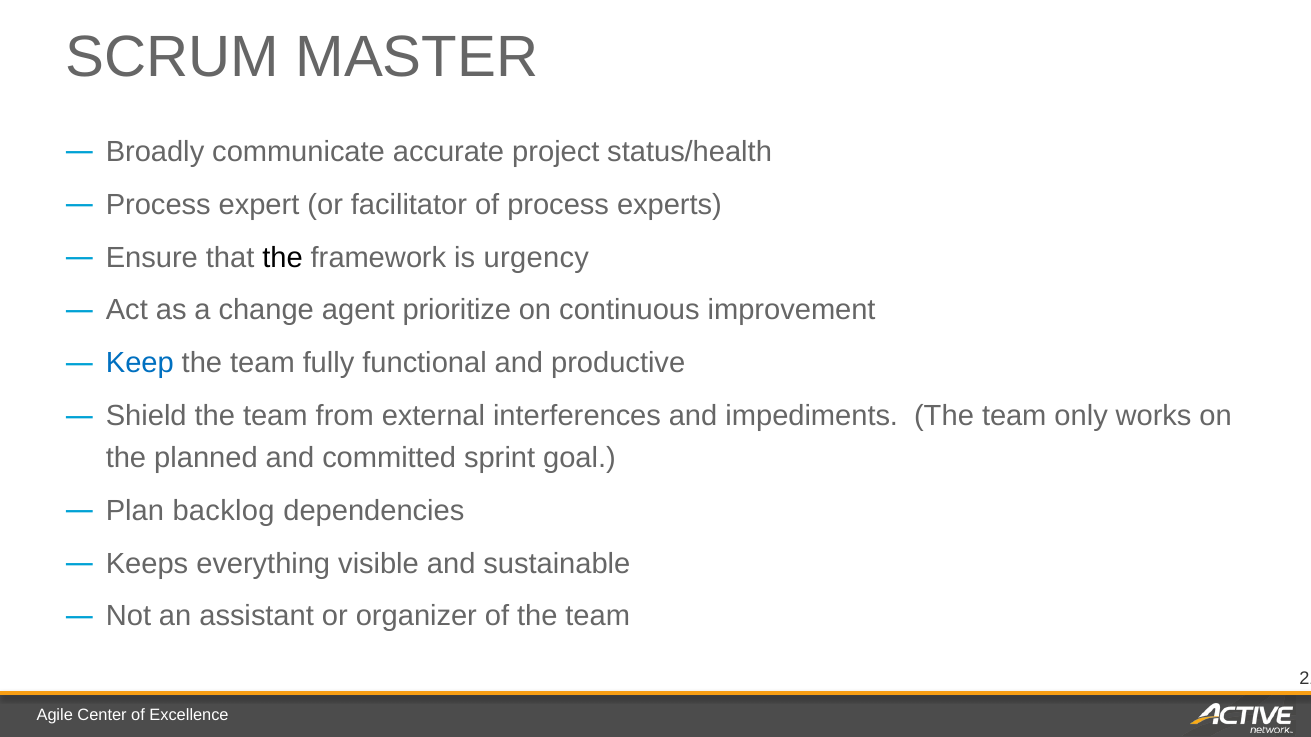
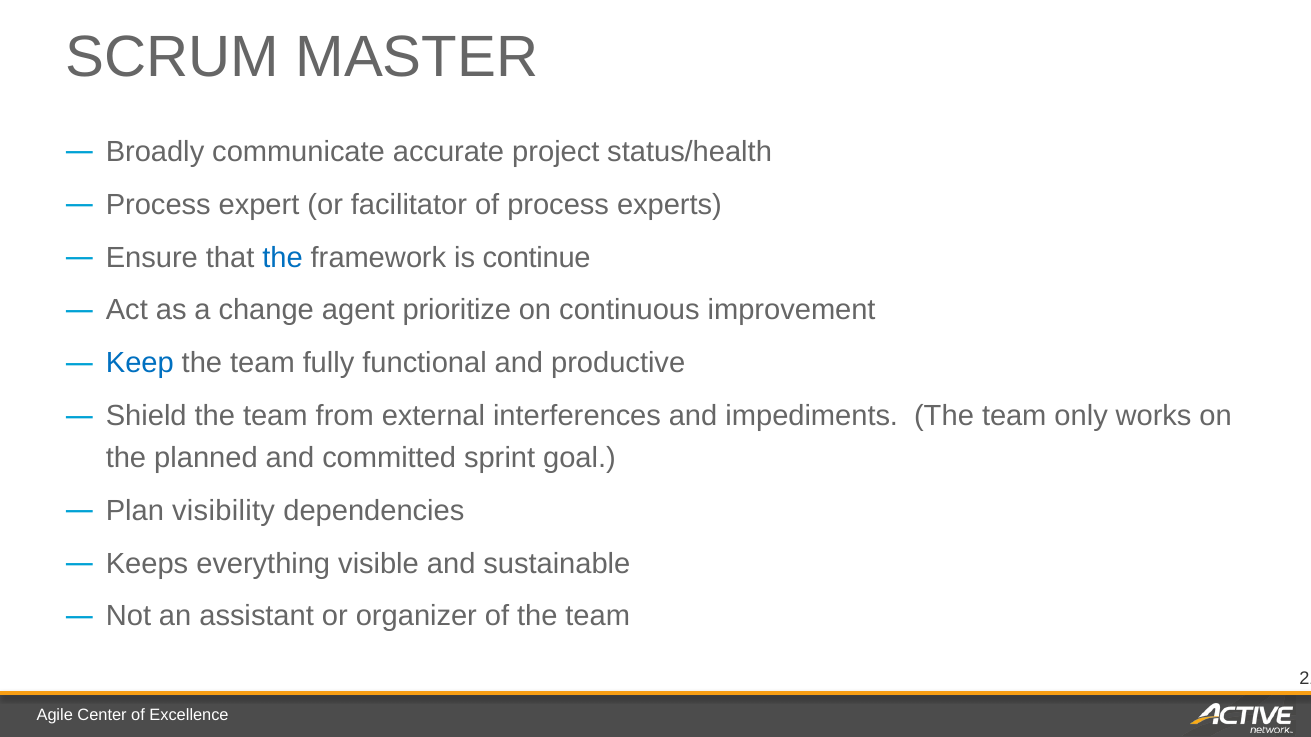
the at (283, 258) colour: black -> blue
urgency: urgency -> continue
backlog: backlog -> visibility
